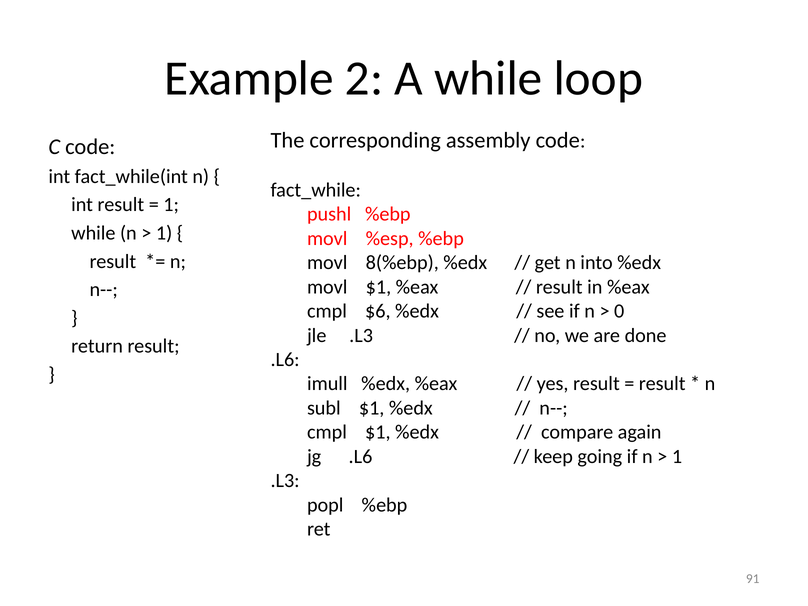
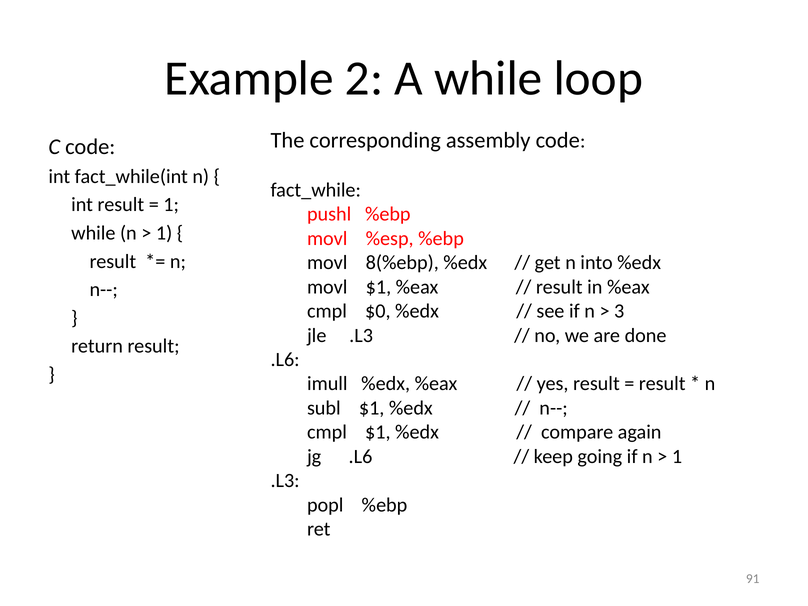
$6: $6 -> $0
0: 0 -> 3
